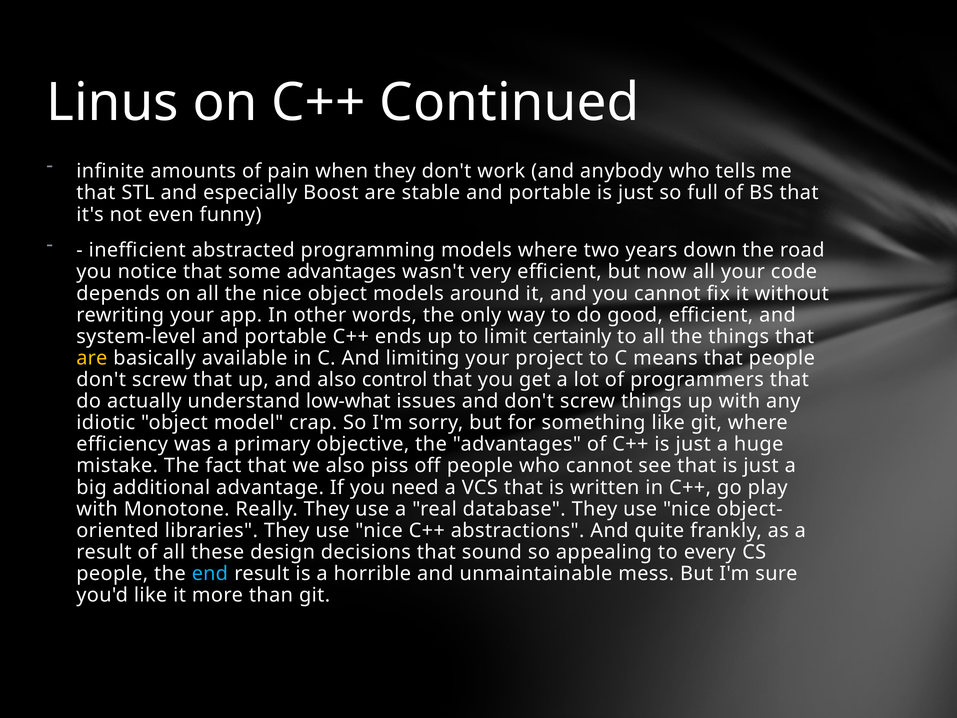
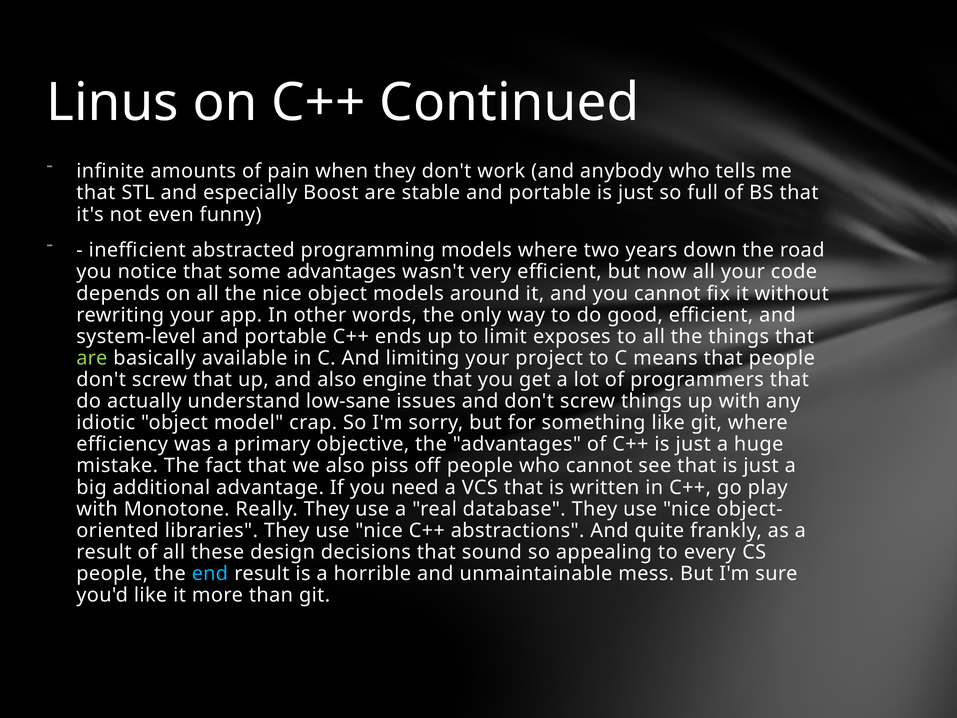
certainly: certainly -> exposes
are at (92, 358) colour: yellow -> light green
control: control -> engine
low-what: low-what -> low-sane
